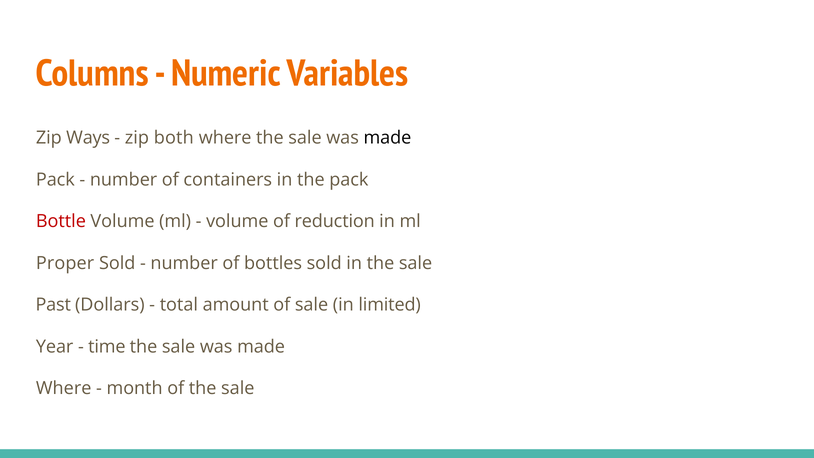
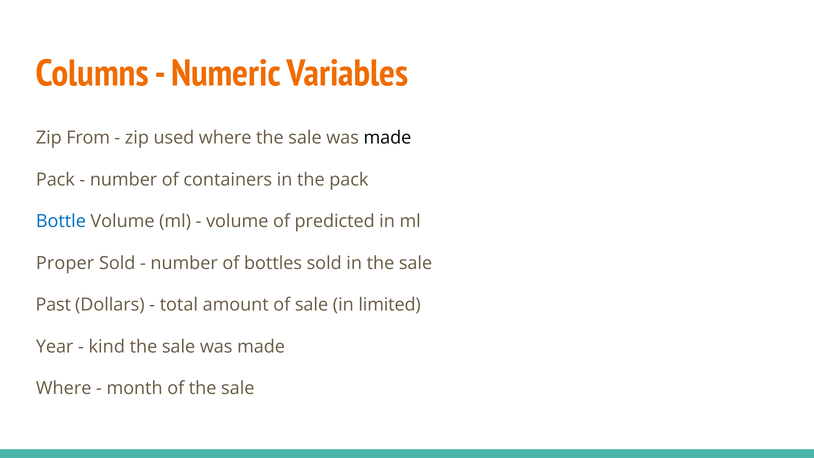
Ways: Ways -> From
both: both -> used
Bottle colour: red -> blue
reduction: reduction -> predicted
time: time -> kind
